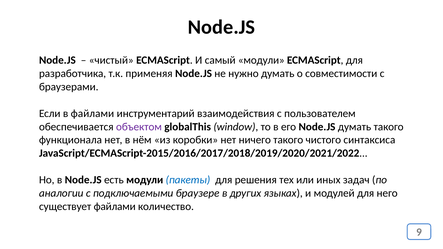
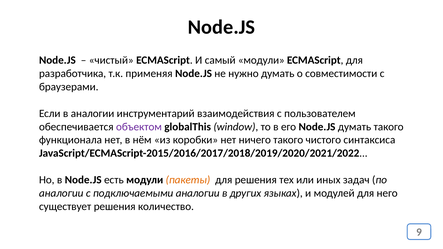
в файлами: файлами -> аналогии
пакеты colour: blue -> orange
подключаемыми браузере: браузере -> аналогии
существует файлами: файлами -> решения
